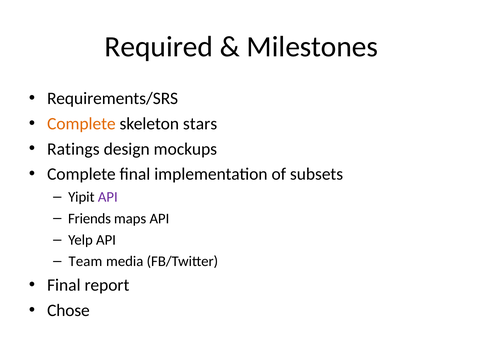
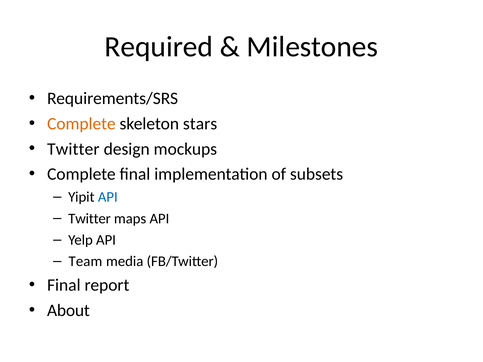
Ratings at (73, 149): Ratings -> Twitter
API at (108, 197) colour: purple -> blue
Friends at (90, 219): Friends -> Twitter
Chose: Chose -> About
